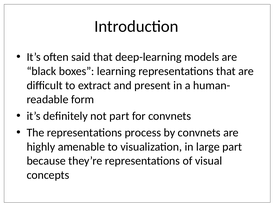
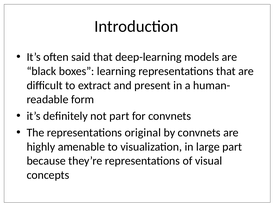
process: process -> original
